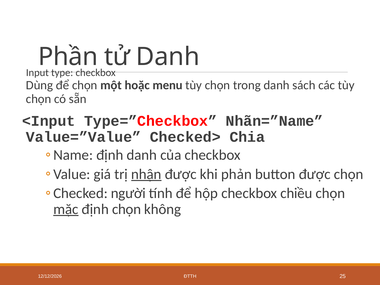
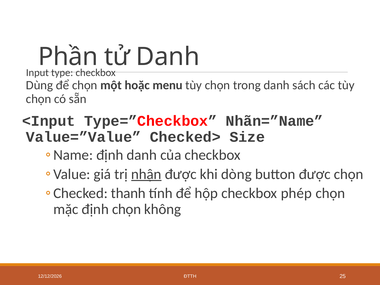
Chia: Chia -> Size
phản: phản -> dòng
người: người -> thanh
chiều: chiều -> phép
mặc underline: present -> none
